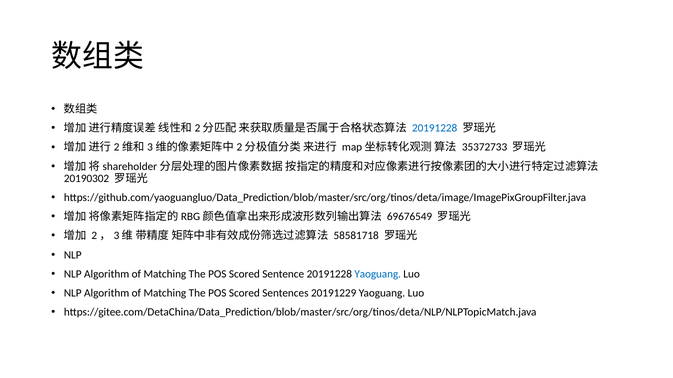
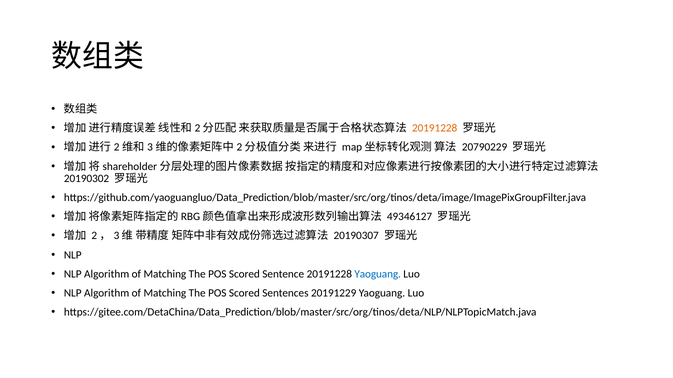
20191228 at (435, 128) colour: blue -> orange
35372733: 35372733 -> 20790229
69676549: 69676549 -> 49346127
58581718: 58581718 -> 20190307
